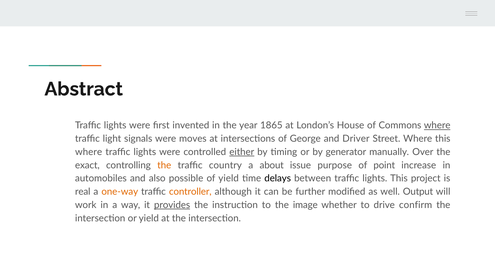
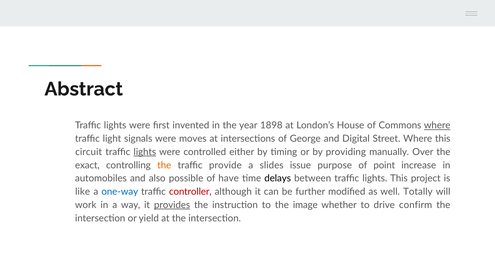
1865: 1865 -> 1898
Driver: Driver -> Digital
where at (89, 152): where -> circuit
lights at (145, 152) underline: none -> present
either underline: present -> none
generator: generator -> providing
country: country -> provide
about: about -> slides
of yield: yield -> have
real: real -> like
one-way colour: orange -> blue
controller colour: orange -> red
Output: Output -> Totally
